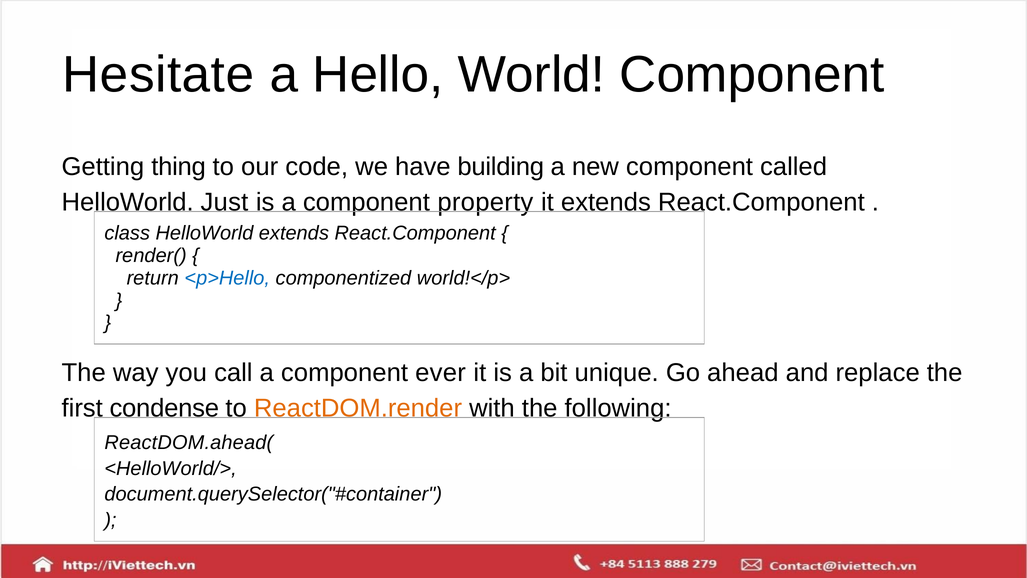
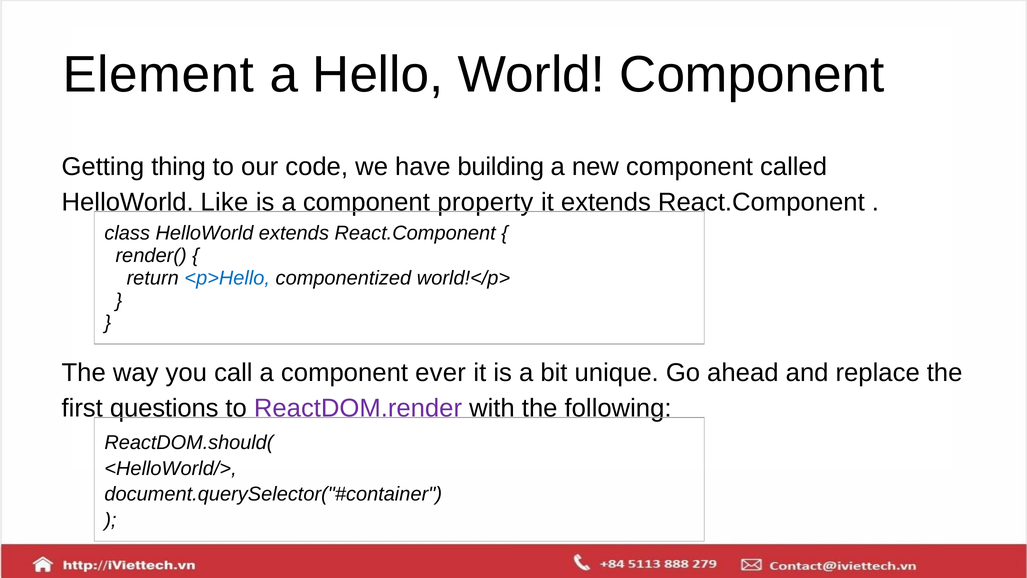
Hesitate: Hesitate -> Element
Just: Just -> Like
condense: condense -> questions
ReactDOM.render colour: orange -> purple
ReactDOM.ahead(: ReactDOM.ahead( -> ReactDOM.should(
